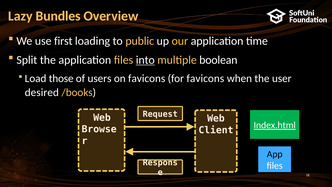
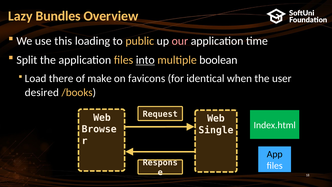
first: first -> this
our colour: yellow -> pink
those: those -> there
users: users -> make
for favicons: favicons -> identical
Index.html underline: present -> none
Client: Client -> Single
